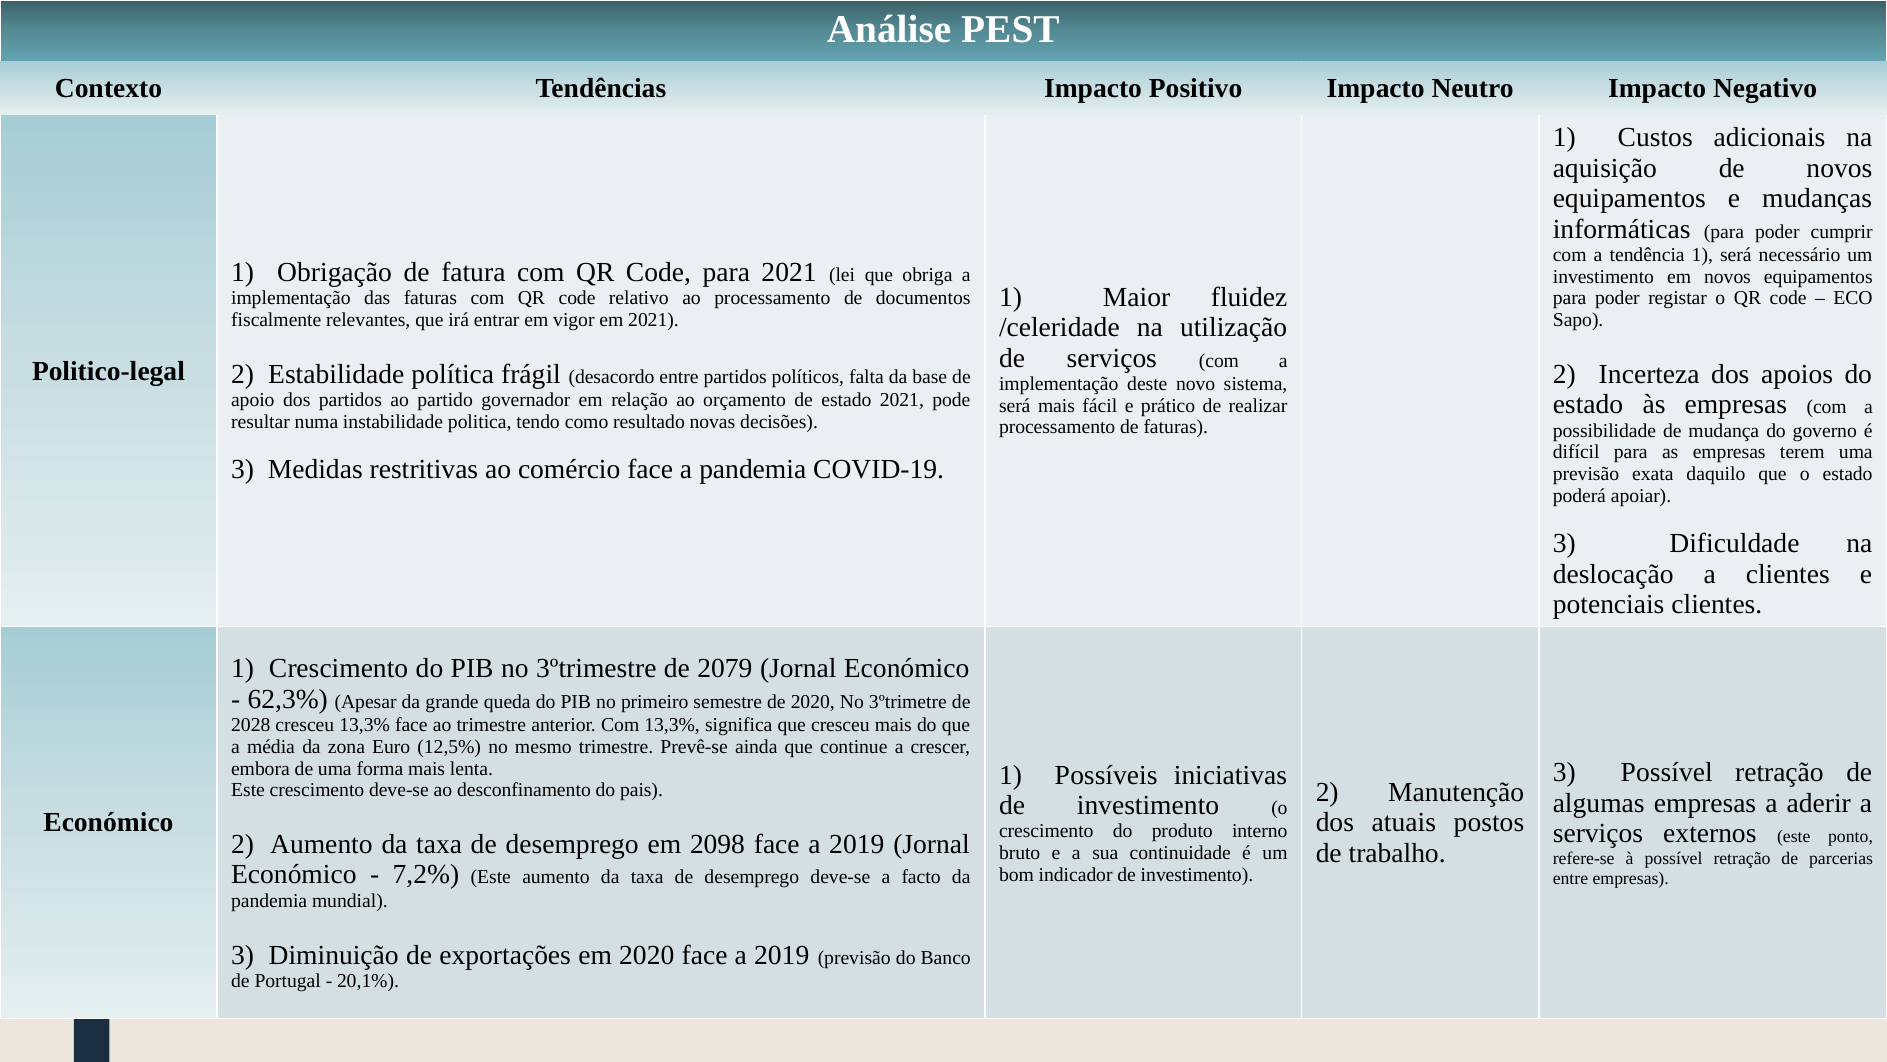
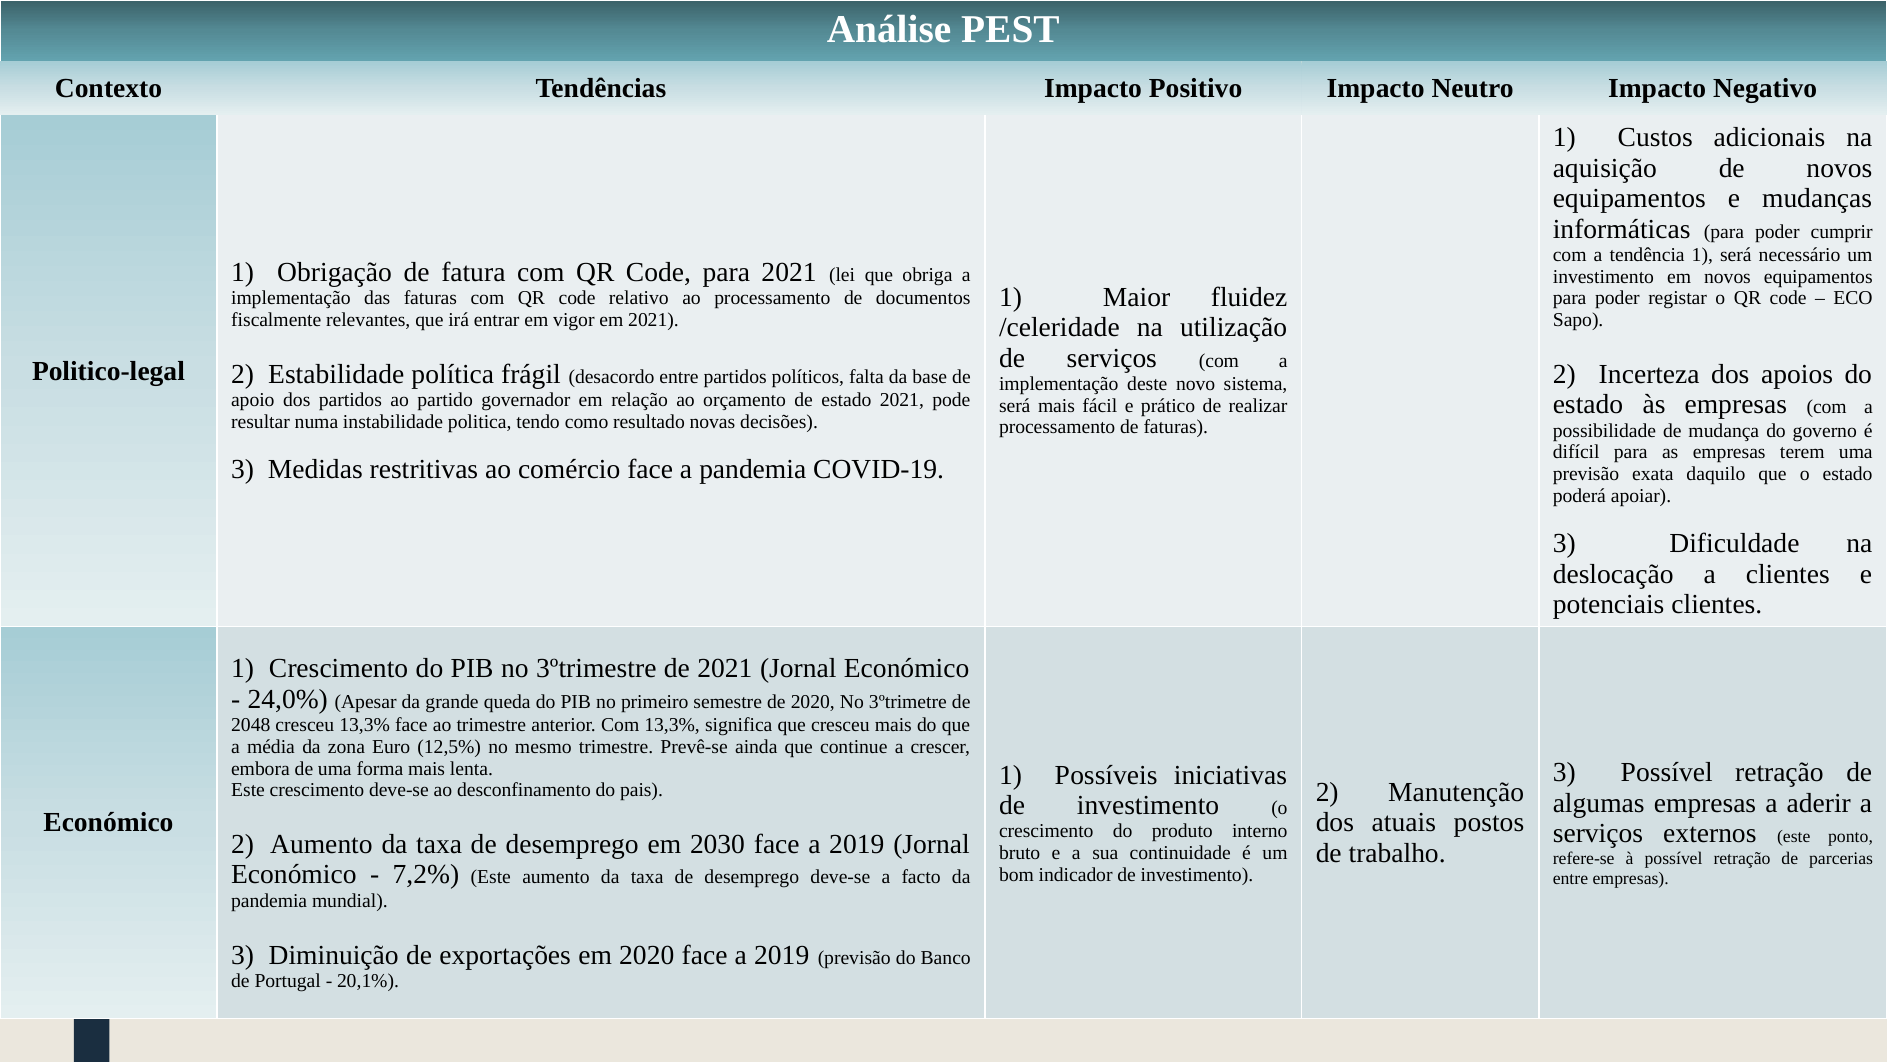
de 2079: 2079 -> 2021
62,3%: 62,3% -> 24,0%
2028: 2028 -> 2048
2098: 2098 -> 2030
